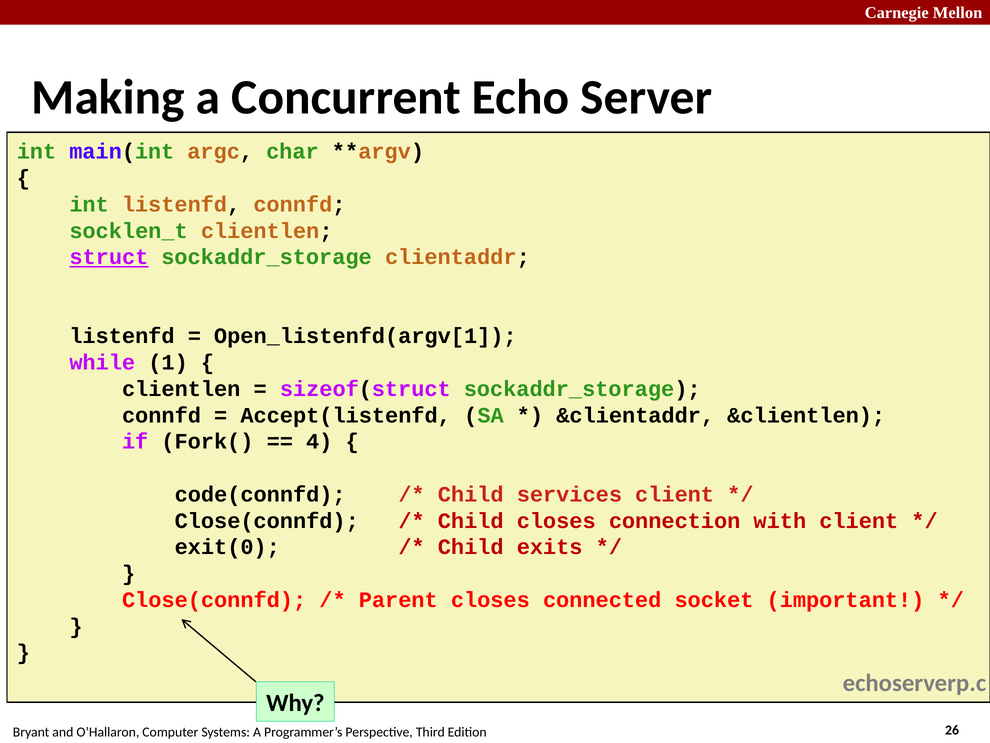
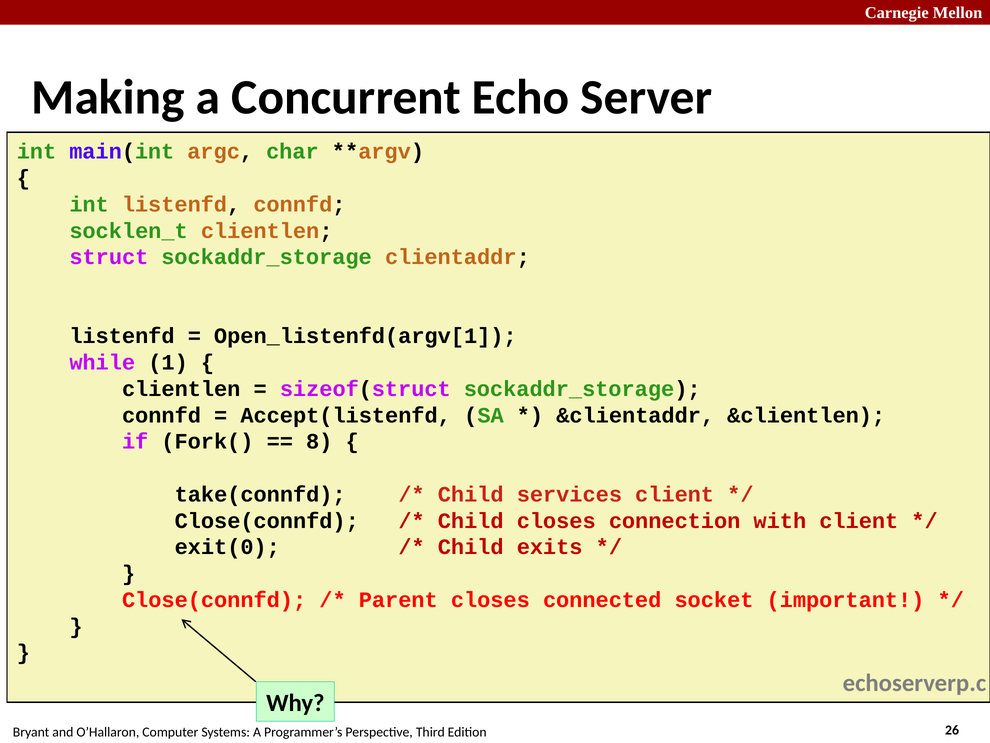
struct underline: present -> none
4: 4 -> 8
code(connfd: code(connfd -> take(connfd
